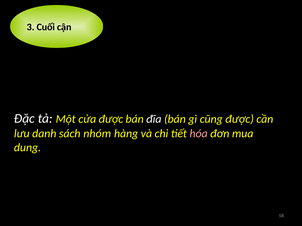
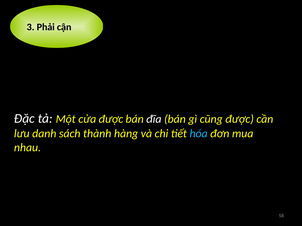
Cuối: Cuối -> Phải
nhóm: nhóm -> thành
hóa colour: pink -> light blue
dung: dung -> nhau
